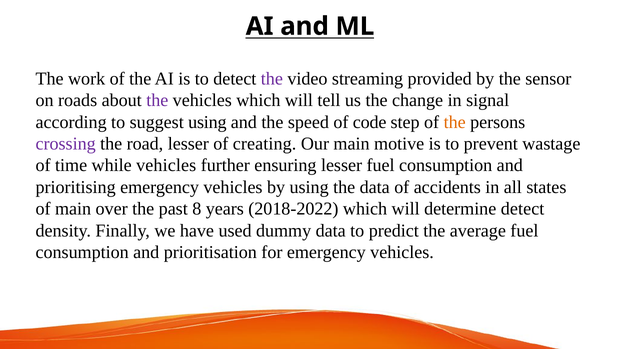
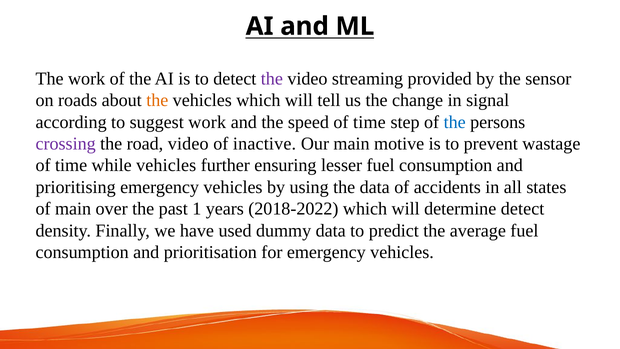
the at (157, 100) colour: purple -> orange
suggest using: using -> work
speed of code: code -> time
the at (455, 122) colour: orange -> blue
road lesser: lesser -> video
creating: creating -> inactive
8: 8 -> 1
